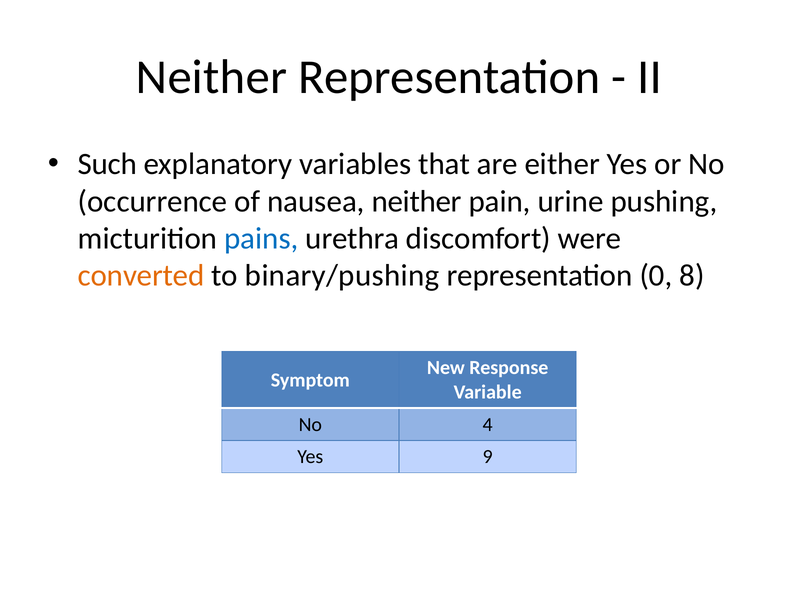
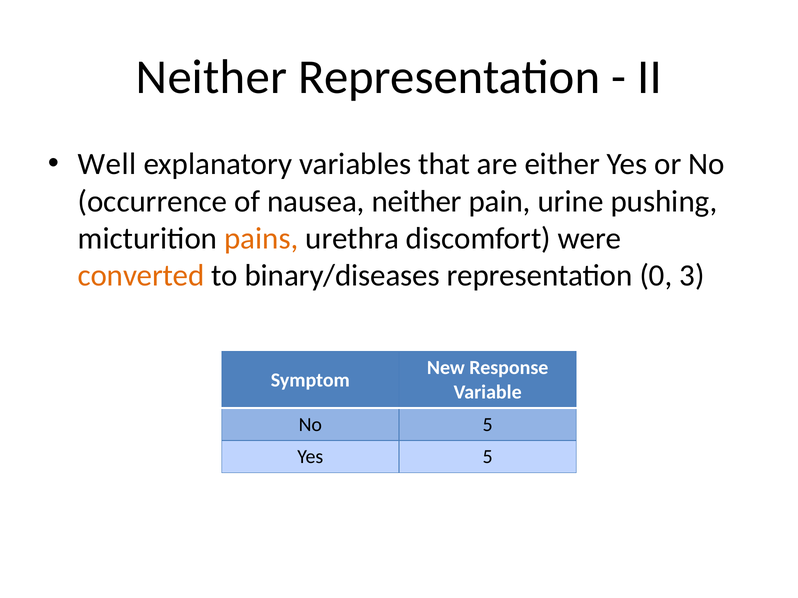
Such: Such -> Well
pains colour: blue -> orange
binary/pushing: binary/pushing -> binary/diseases
8: 8 -> 3
No 4: 4 -> 5
Yes 9: 9 -> 5
